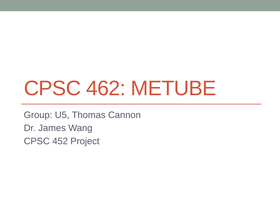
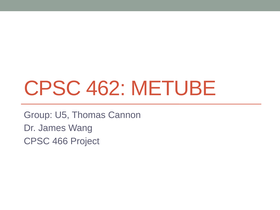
452: 452 -> 466
